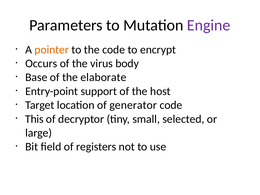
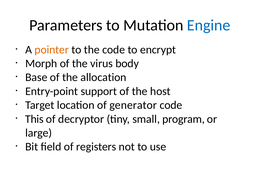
Engine colour: purple -> blue
Occurs: Occurs -> Morph
elaborate: elaborate -> allocation
selected: selected -> program
